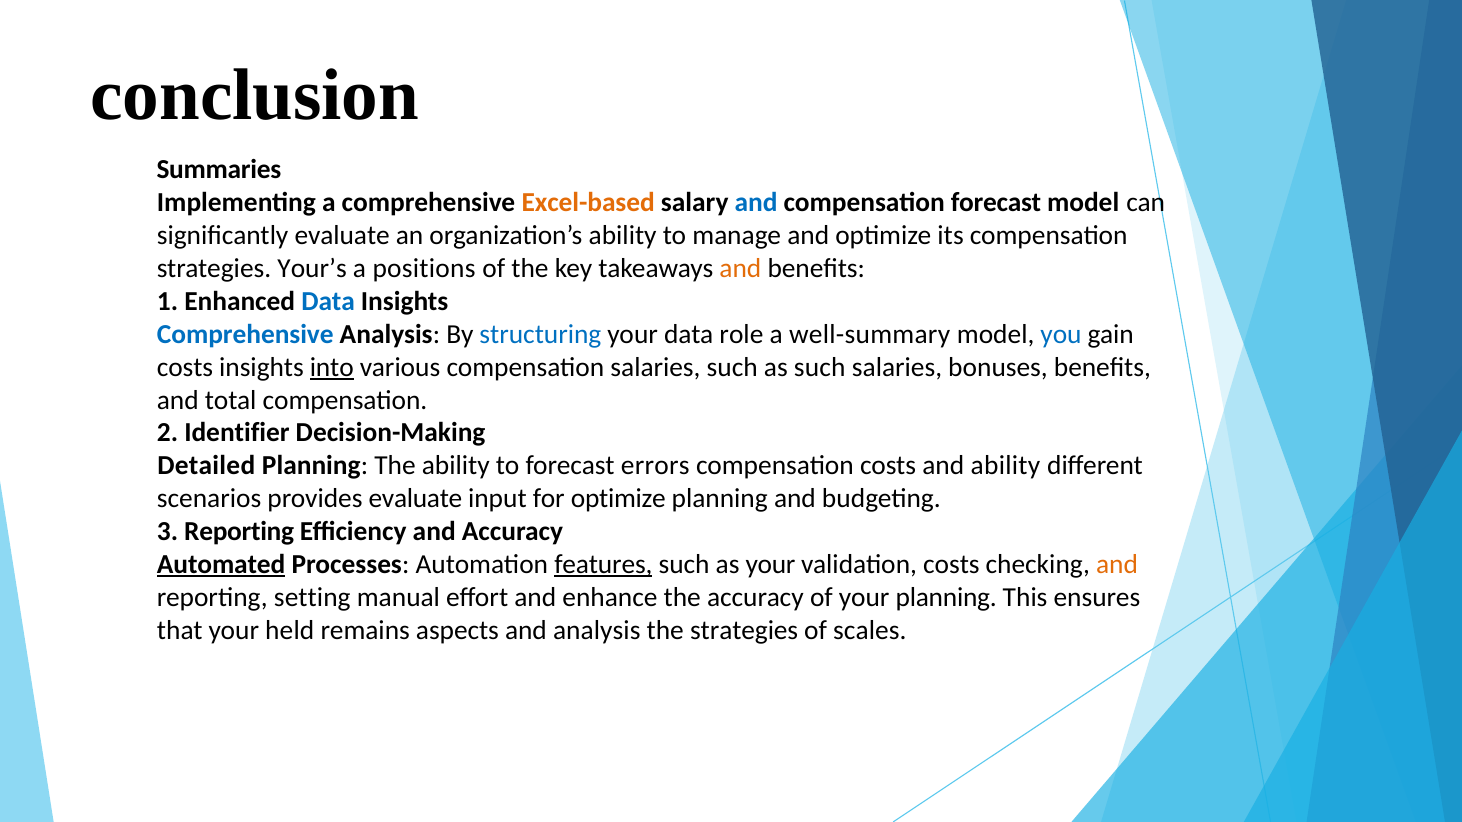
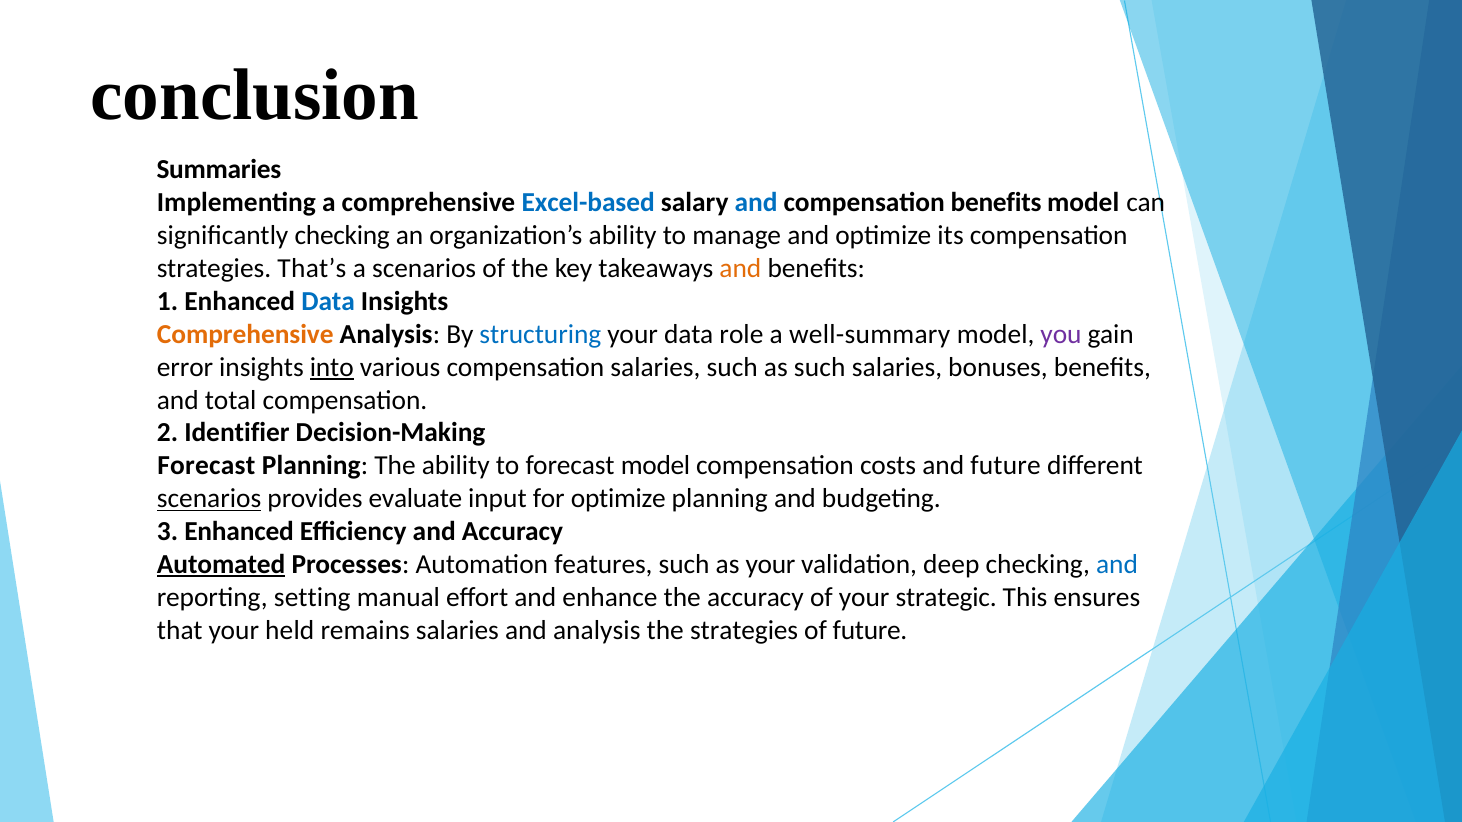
Excel-based colour: orange -> blue
compensation forecast: forecast -> benefits
significantly evaluate: evaluate -> checking
Your’s: Your’s -> That’s
a positions: positions -> scenarios
Comprehensive at (245, 334) colour: blue -> orange
you colour: blue -> purple
costs at (185, 367): costs -> error
Detailed at (206, 466): Detailed -> Forecast
forecast errors: errors -> model
and ability: ability -> future
scenarios at (209, 499) underline: none -> present
3 Reporting: Reporting -> Enhanced
features underline: present -> none
validation costs: costs -> deep
and at (1117, 565) colour: orange -> blue
your planning: planning -> strategic
remains aspects: aspects -> salaries
of scales: scales -> future
